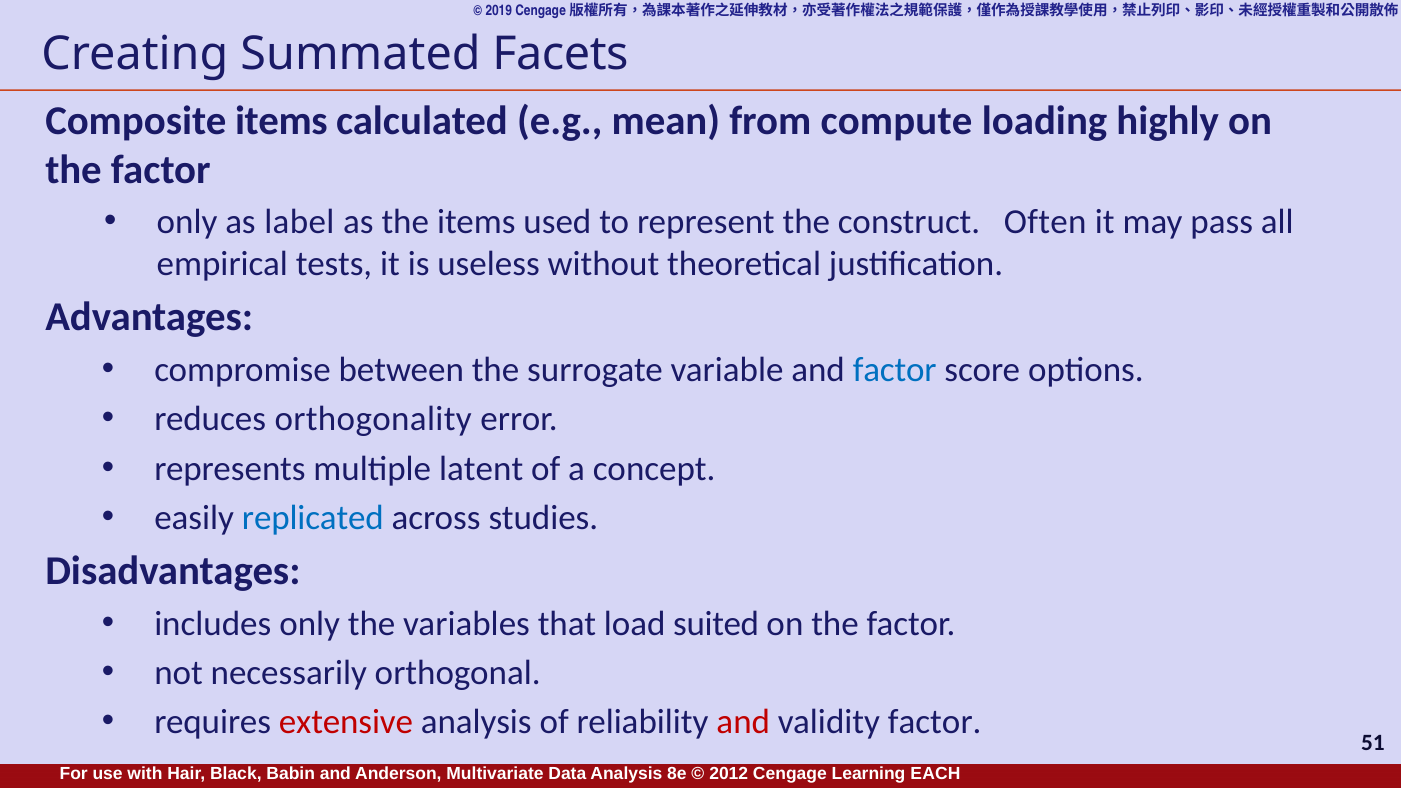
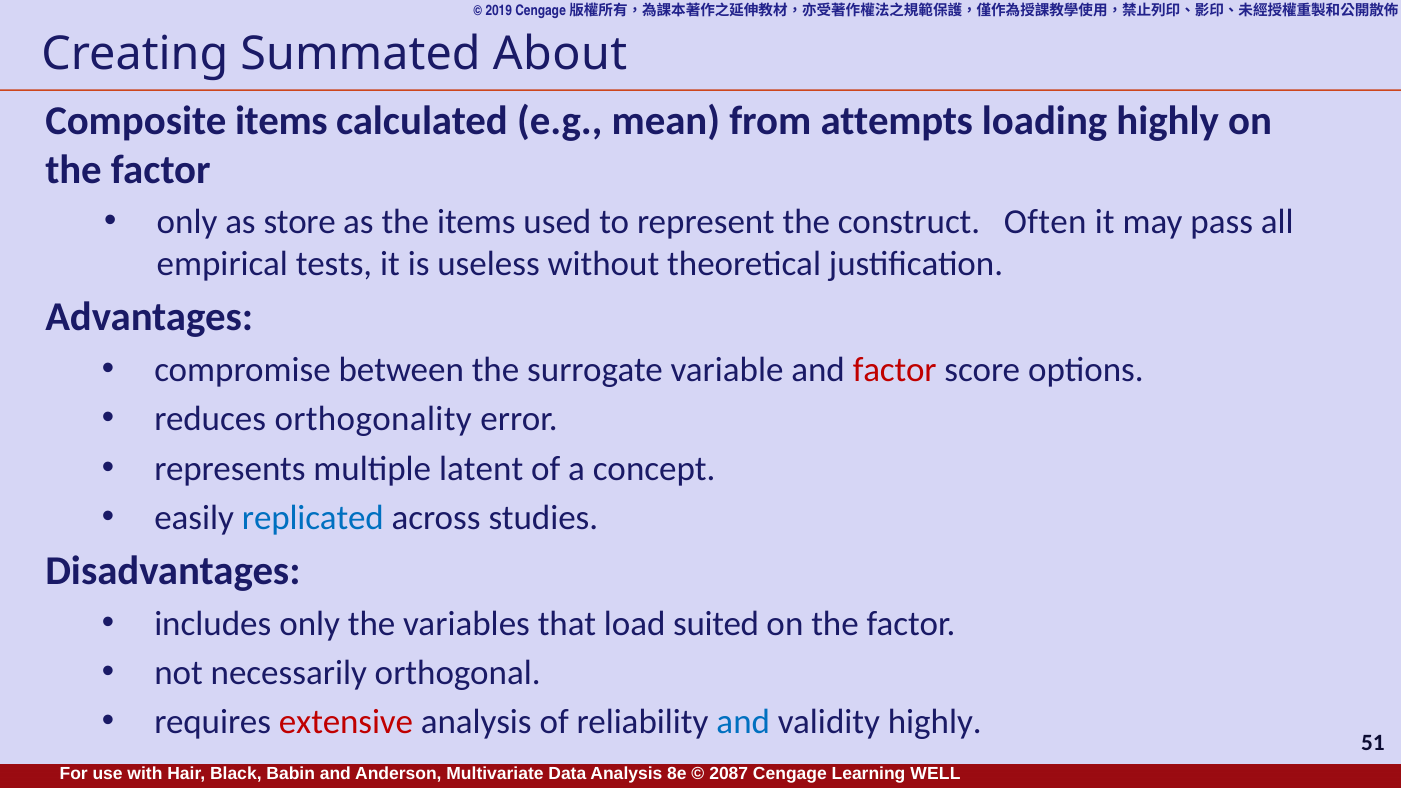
Facets: Facets -> About
compute: compute -> attempts
label: label -> store
factor at (895, 370) colour: blue -> red
and at (743, 722) colour: red -> blue
validity factor: factor -> highly
2012: 2012 -> 2087
EACH: EACH -> WELL
